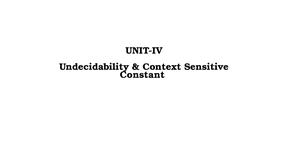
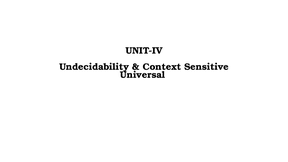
Constant: Constant -> Universal
